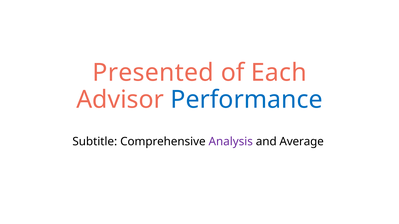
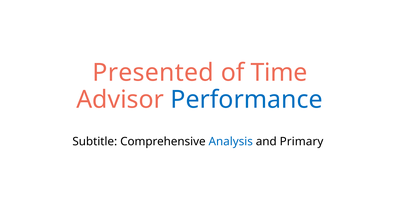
Each: Each -> Time
Analysis colour: purple -> blue
Average: Average -> Primary
